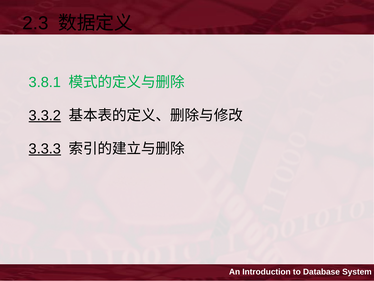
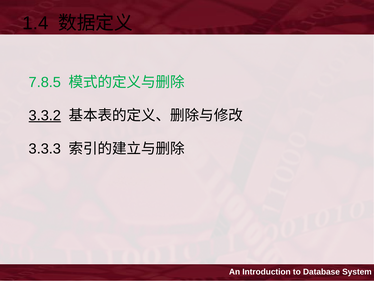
2.3: 2.3 -> 1.4
3.8.1: 3.8.1 -> 7.8.5
3.3.3 underline: present -> none
